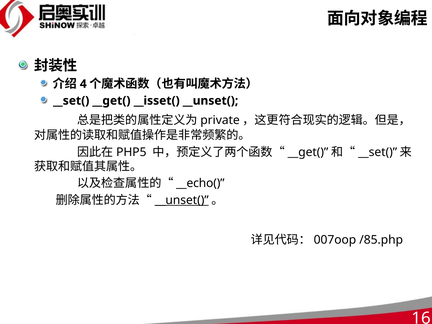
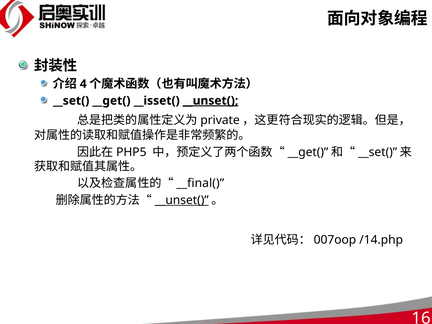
__unset( at (211, 101) underline: none -> present
__echo(: __echo( -> __final(
/85.php: /85.php -> /14.php
